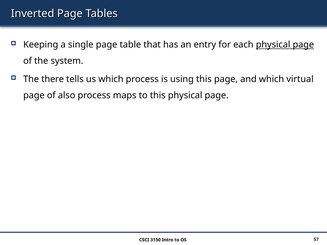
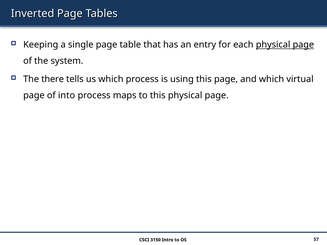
also: also -> into
